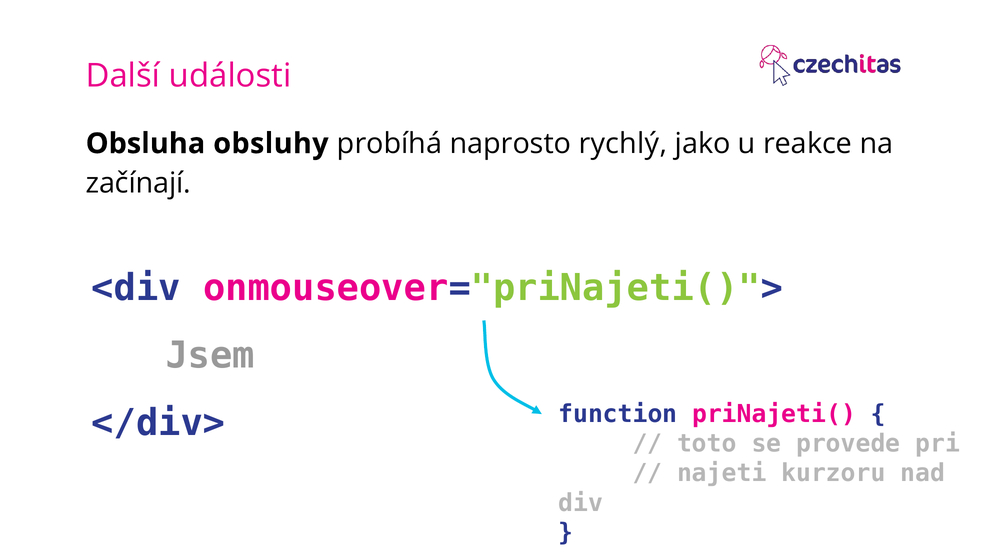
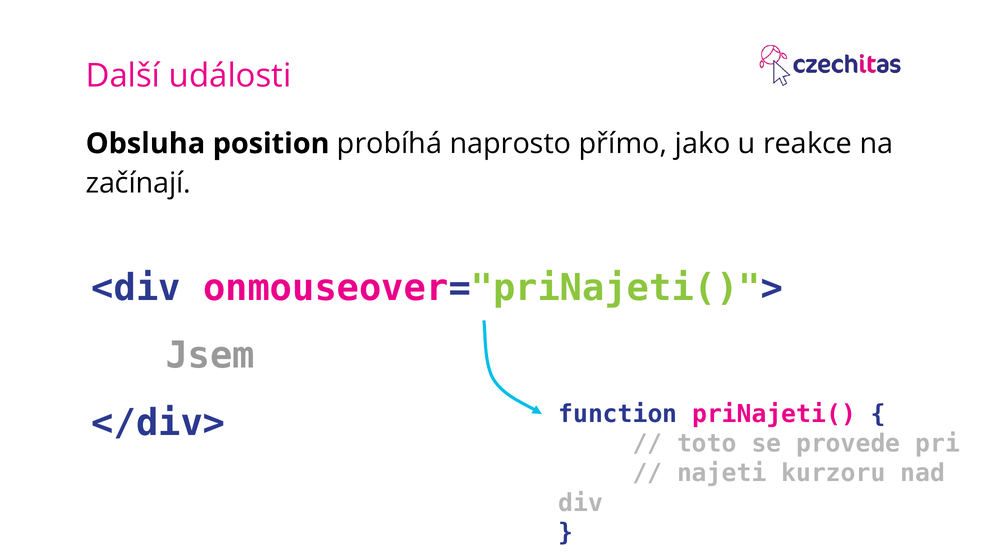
obsluhy: obsluhy -> position
rychlý: rychlý -> přímo
